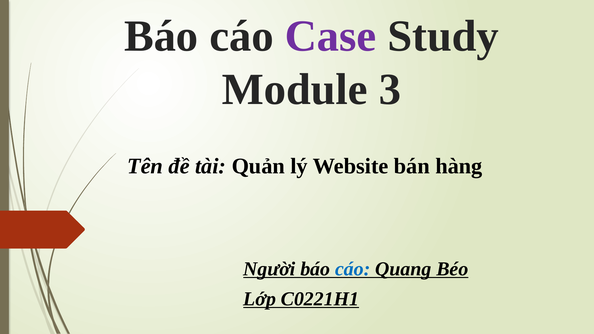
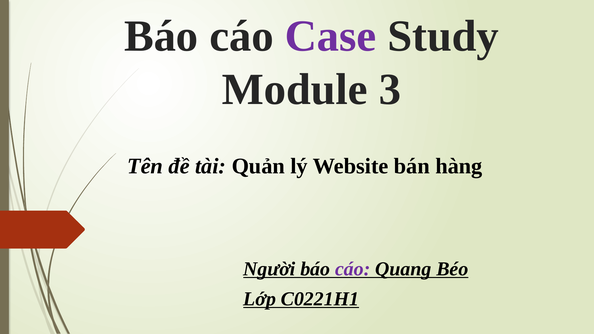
cáo at (353, 269) colour: blue -> purple
